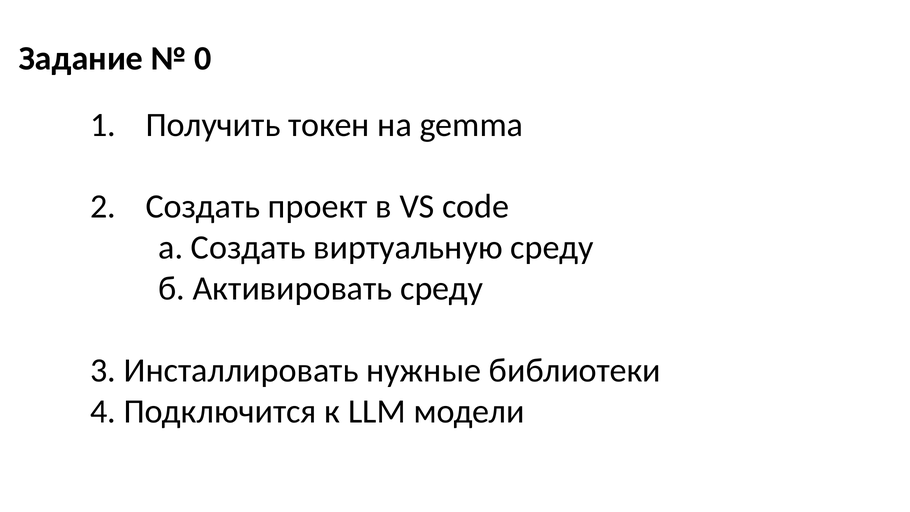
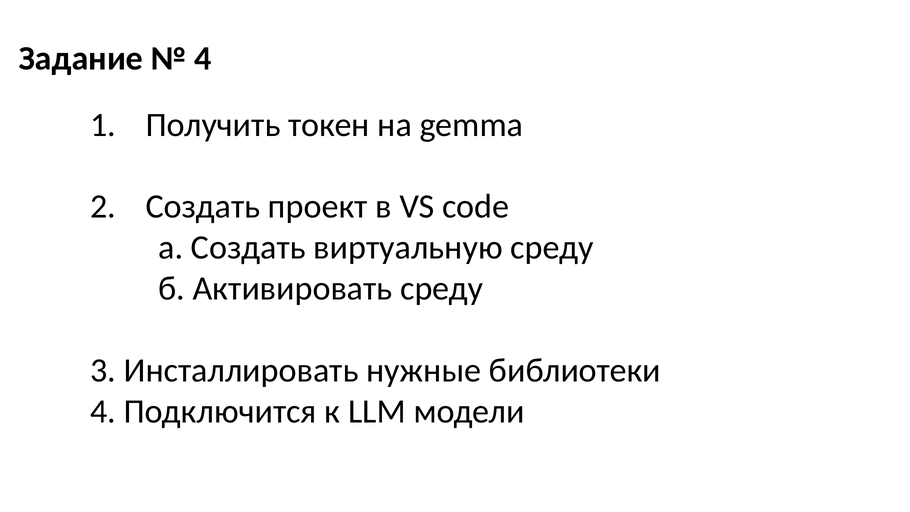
0 at (203, 59): 0 -> 4
